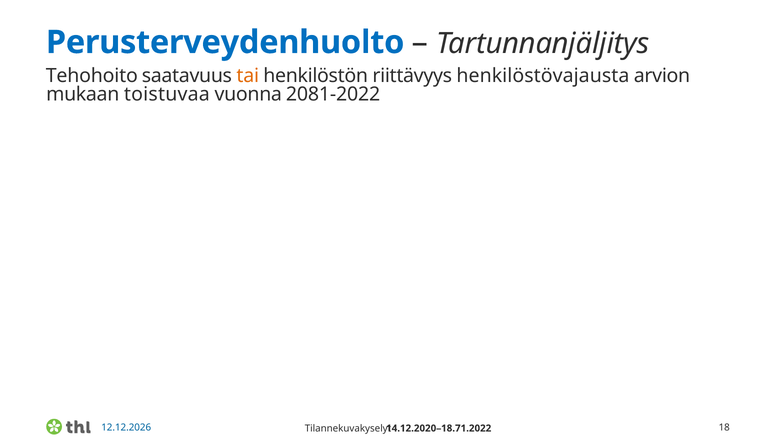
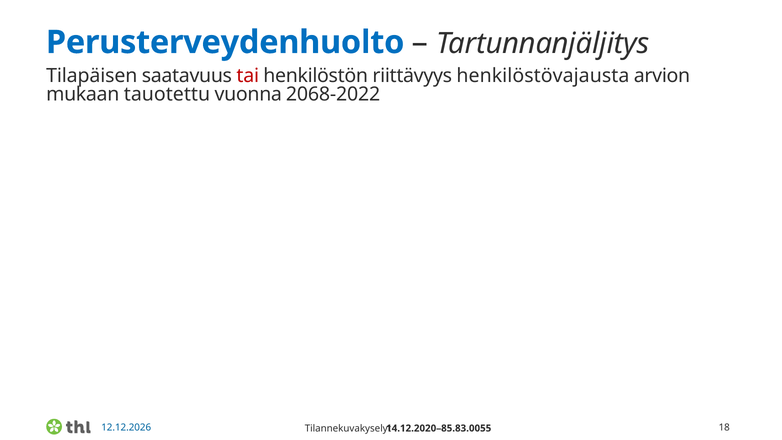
Tehohoito: Tehohoito -> Tilapäisen
tai colour: orange -> red
toistuvaa: toistuvaa -> tauotettu
2081-2022: 2081-2022 -> 2068-2022
14.12.2020–18.71.2022: 14.12.2020–18.71.2022 -> 14.12.2020–85.83.0055
